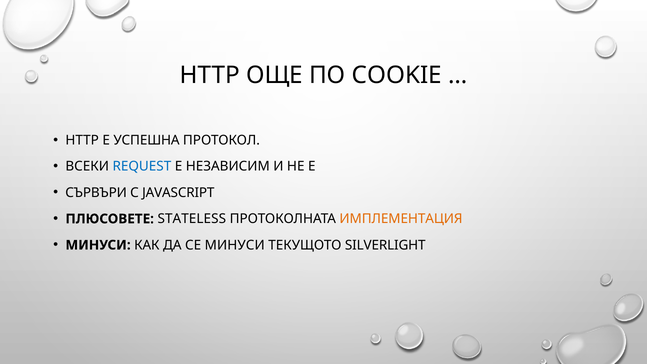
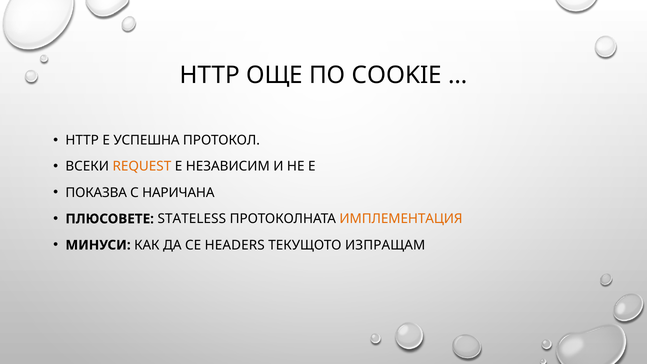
REQUEST colour: blue -> orange
СЪРВЪРИ: СЪРВЪРИ -> ПОКАЗВА
JAVASCRIPT: JAVASCRIPT -> НАРИЧАНА
СЕ МИНУСИ: МИНУСИ -> HEADERS
SILVERLIGHT: SILVERLIGHT -> ИЗПРАЩАМ
